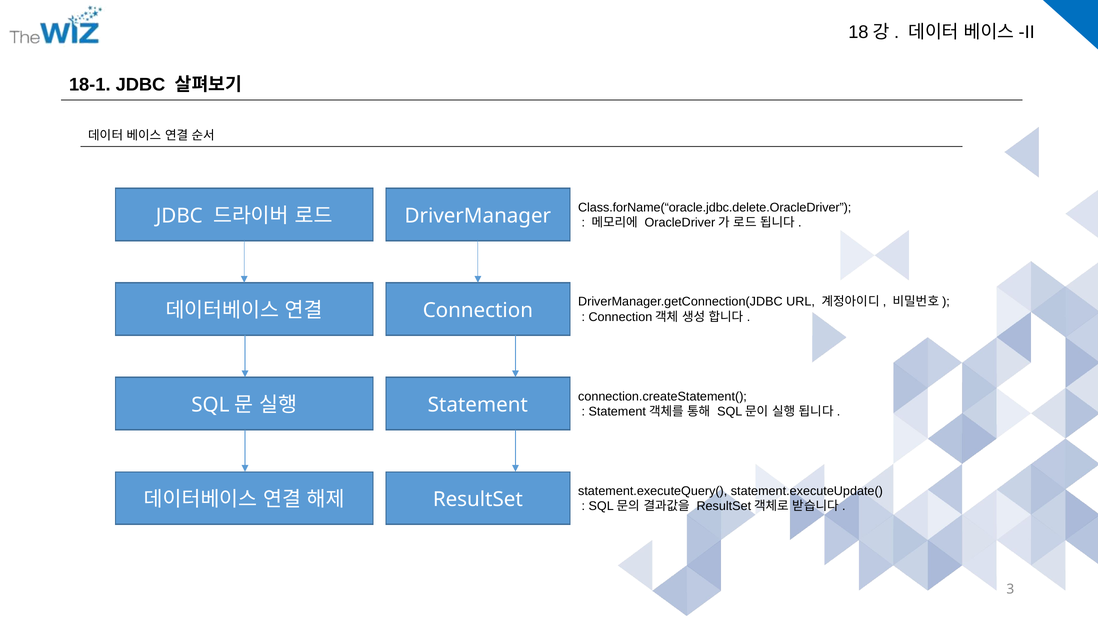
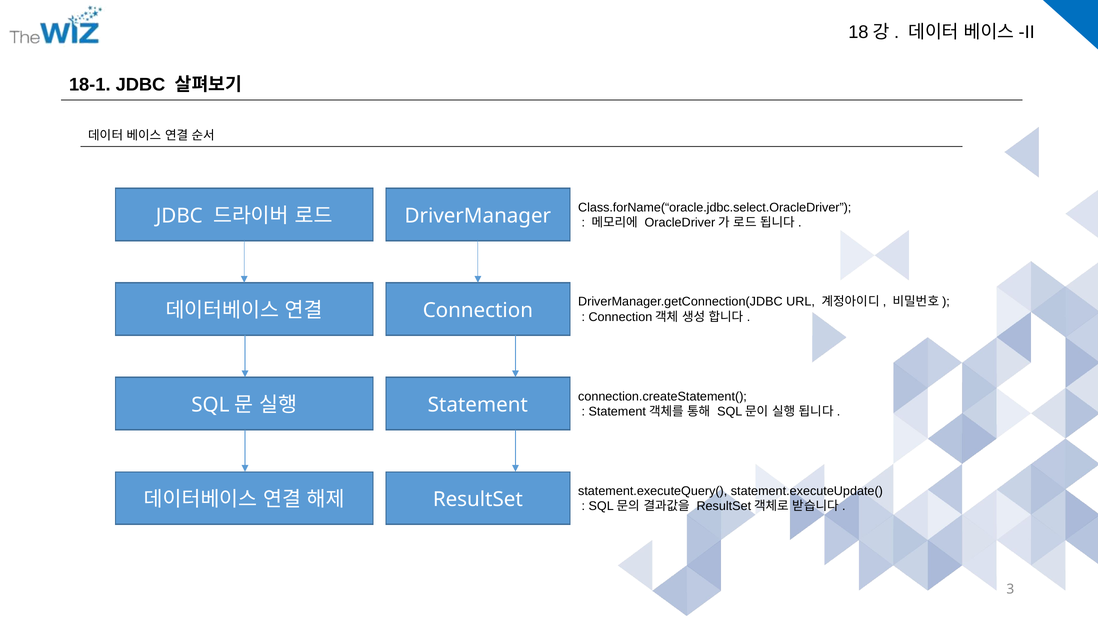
Class.forName(“oracle.jdbc.delete.OracleDriver: Class.forName(“oracle.jdbc.delete.OracleDriver -> Class.forName(“oracle.jdbc.select.OracleDriver
